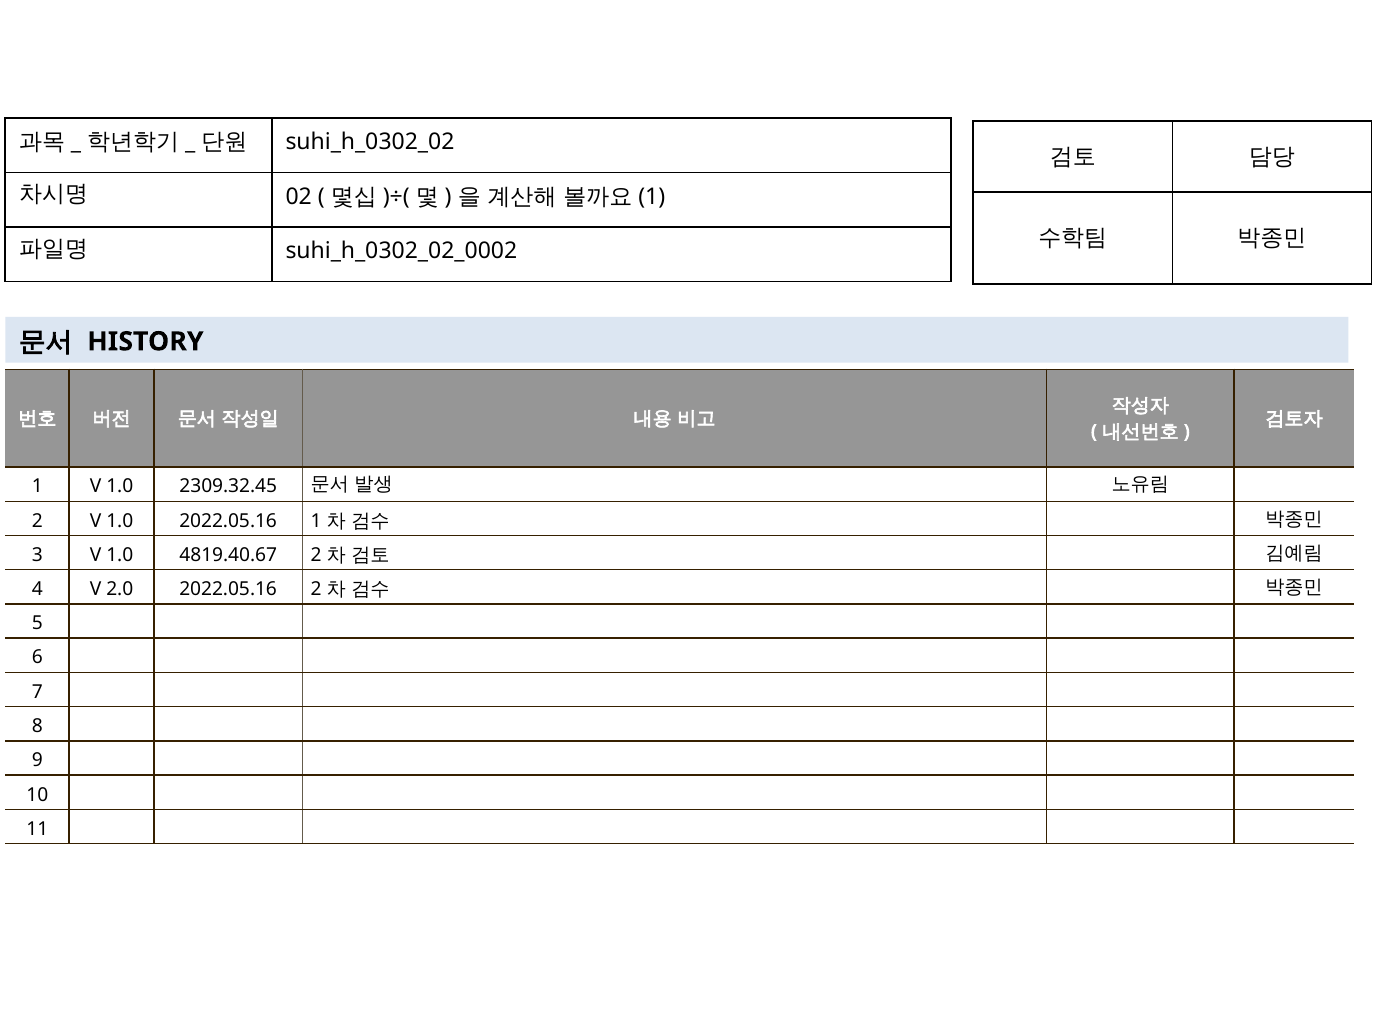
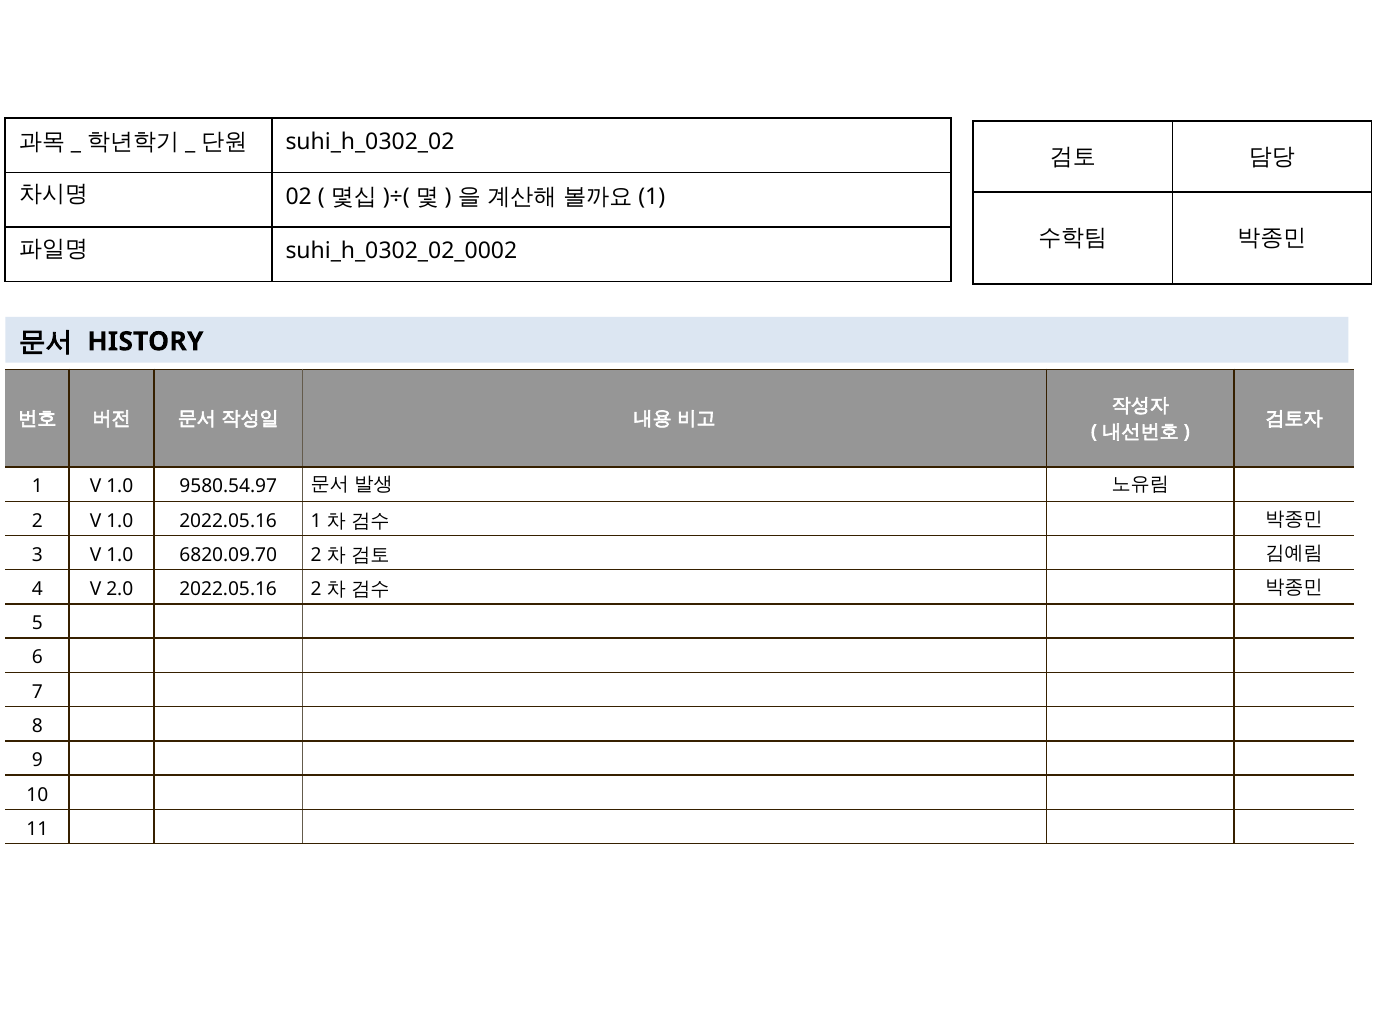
2309.32.45: 2309.32.45 -> 9580.54.97
4819.40.67: 4819.40.67 -> 6820.09.70
